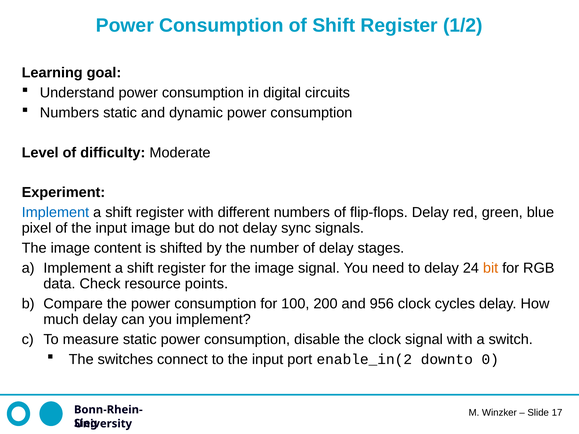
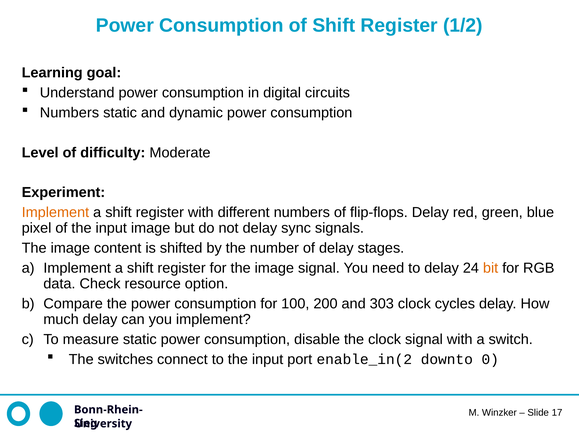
Implement at (55, 213) colour: blue -> orange
points: points -> option
956: 956 -> 303
